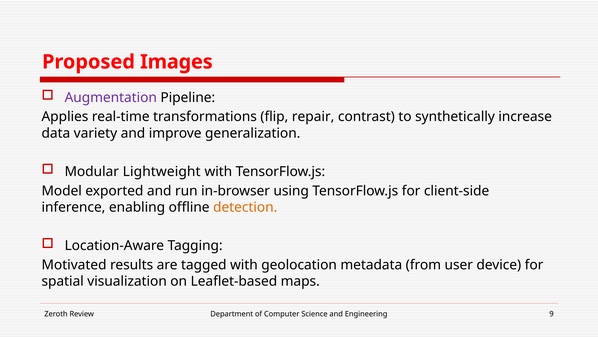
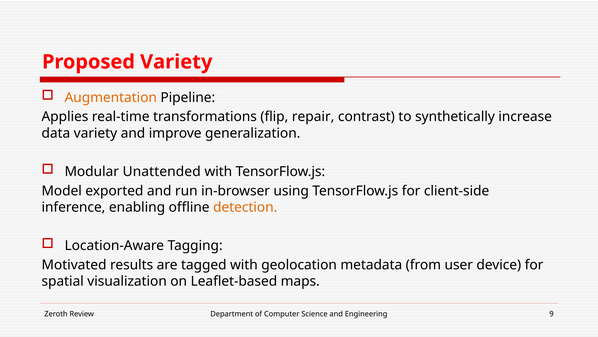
Proposed Images: Images -> Variety
Augmentation colour: purple -> orange
Lightweight: Lightweight -> Unattended
